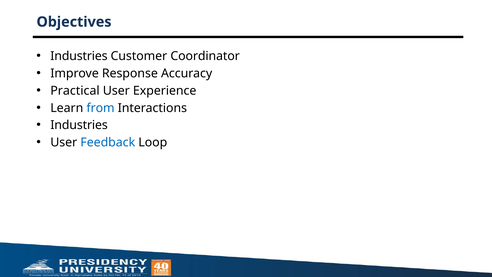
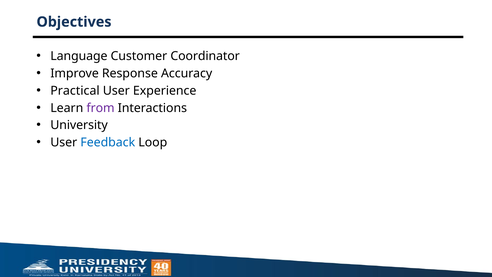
Industries at (79, 56): Industries -> Language
from colour: blue -> purple
Industries at (79, 125): Industries -> University
